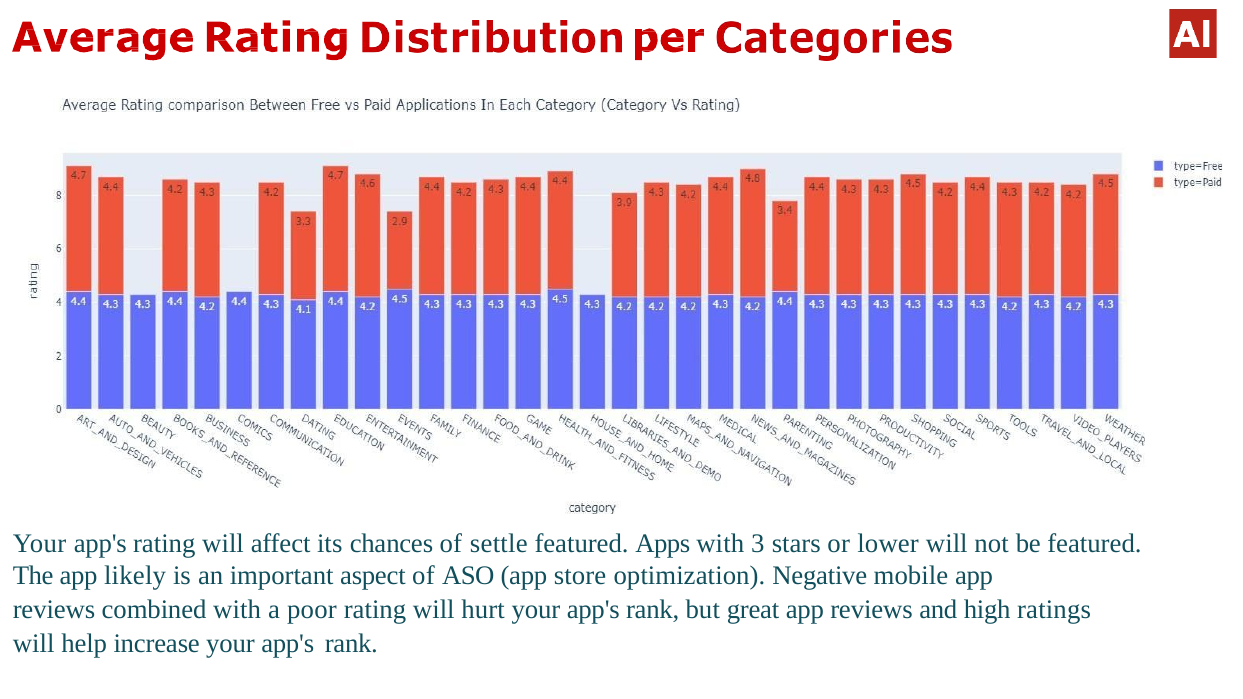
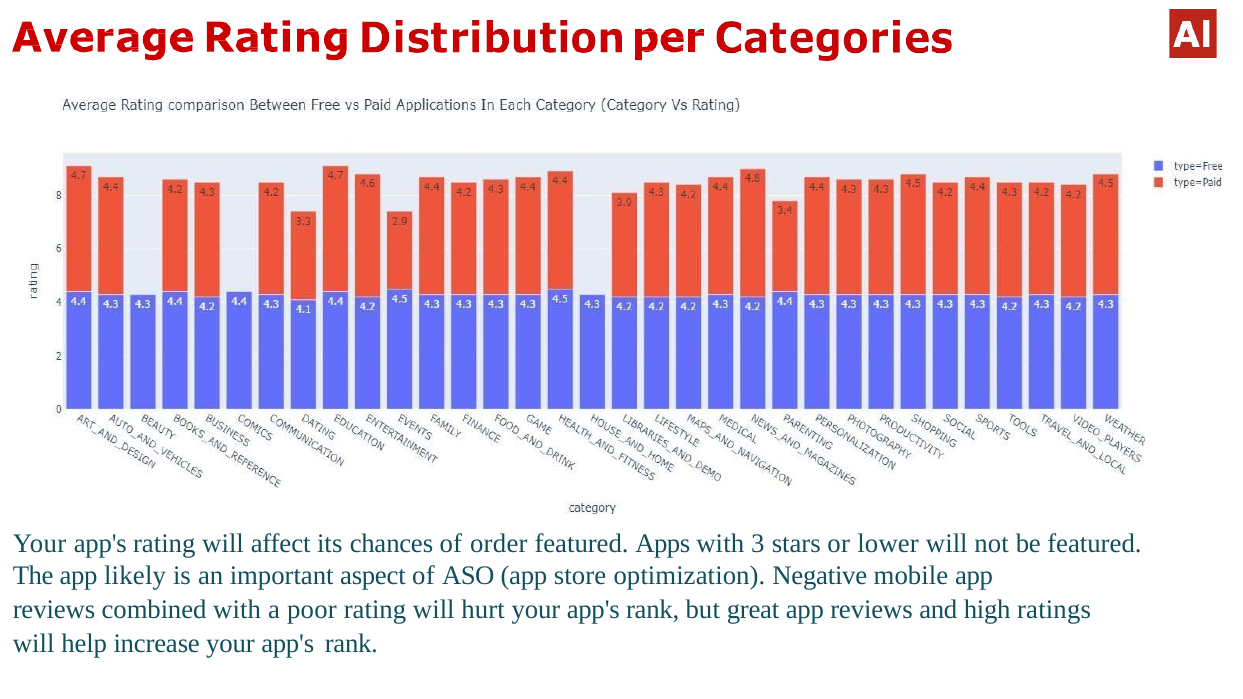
settle: settle -> order
